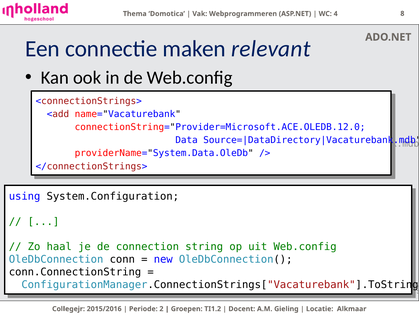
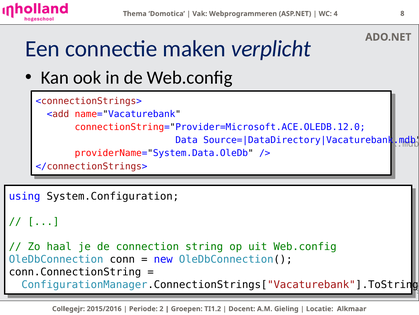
relevant: relevant -> verplicht
